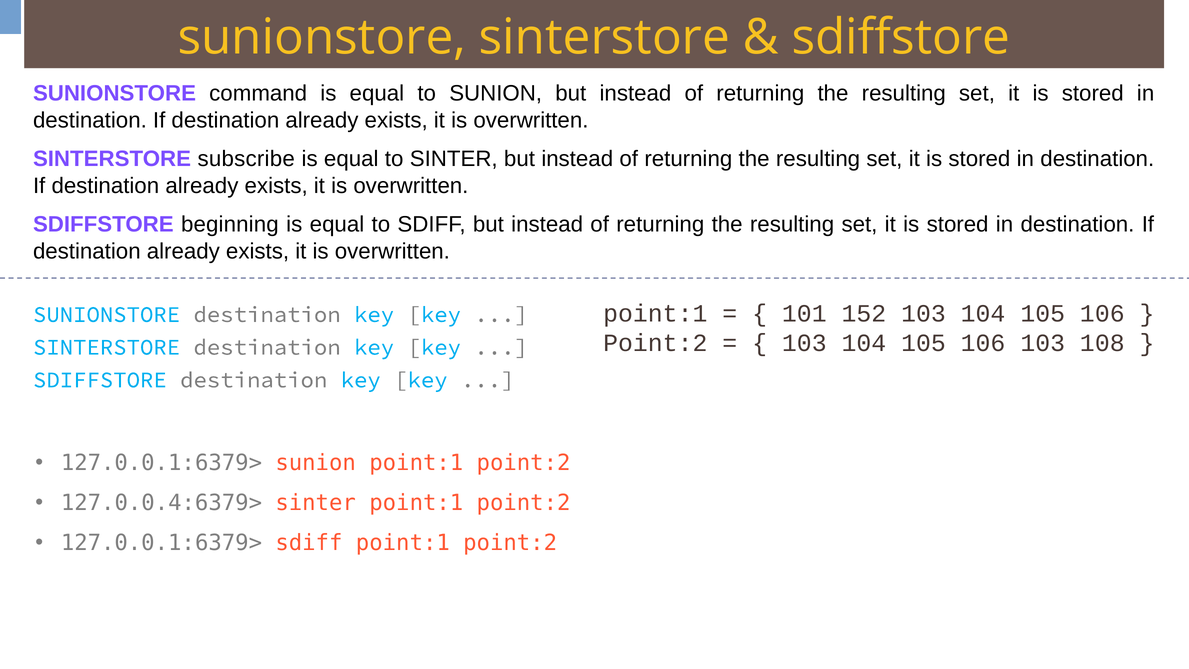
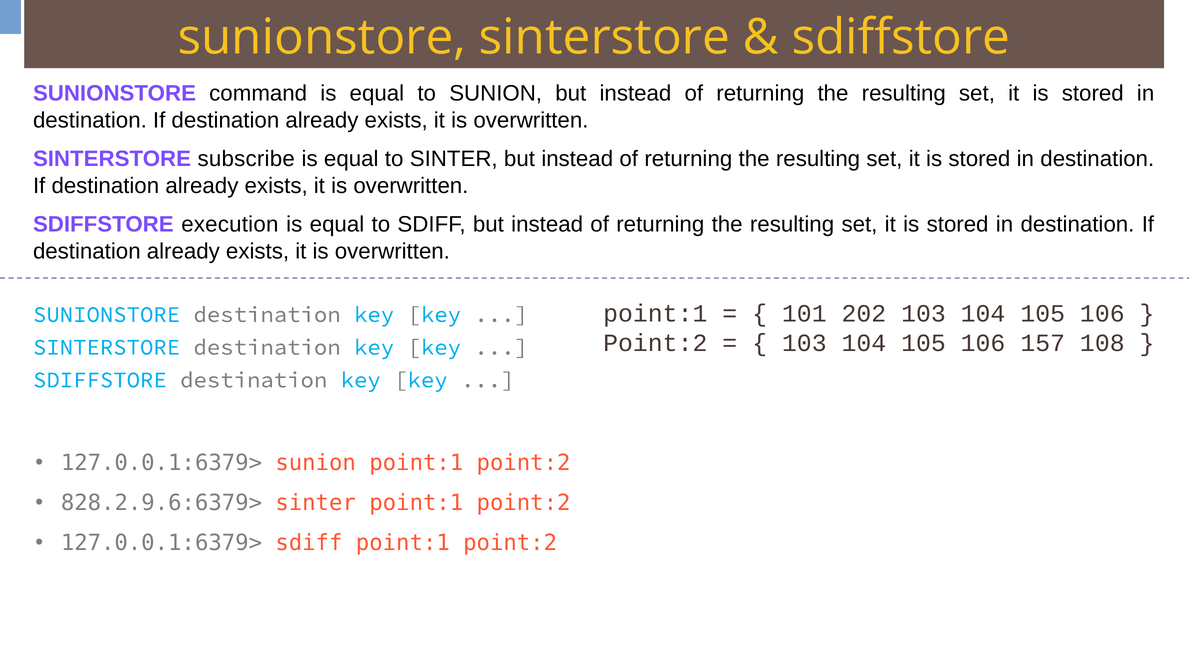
beginning: beginning -> execution
152: 152 -> 202
106 103: 103 -> 157
127.0.0.4:6379>: 127.0.0.4:6379> -> 828.2.9.6:6379>
